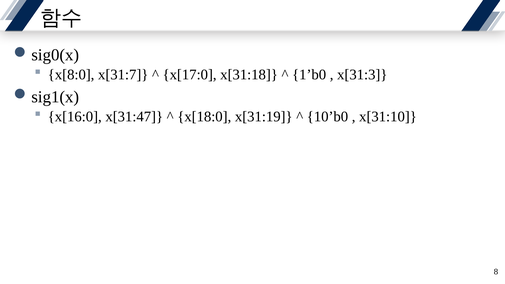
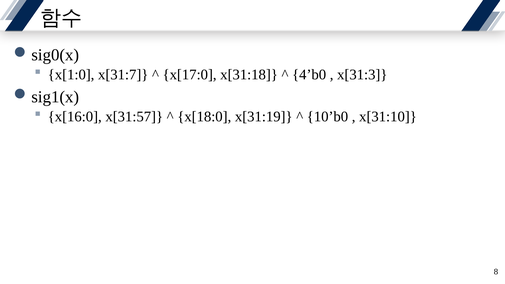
x[8:0: x[8:0 -> x[1:0
1’b0: 1’b0 -> 4’b0
x[31:47: x[31:47 -> x[31:57
